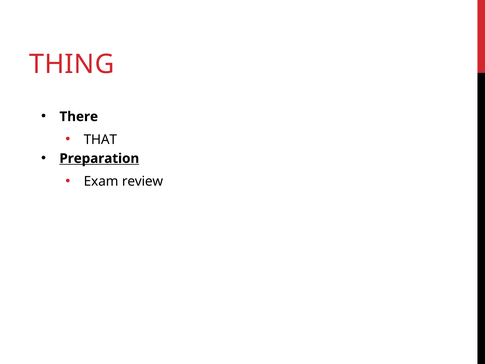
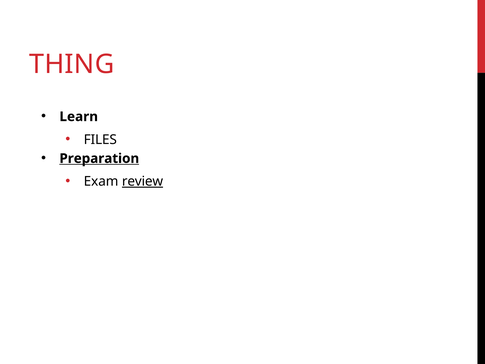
There: There -> Learn
THAT: THAT -> FILES
review underline: none -> present
